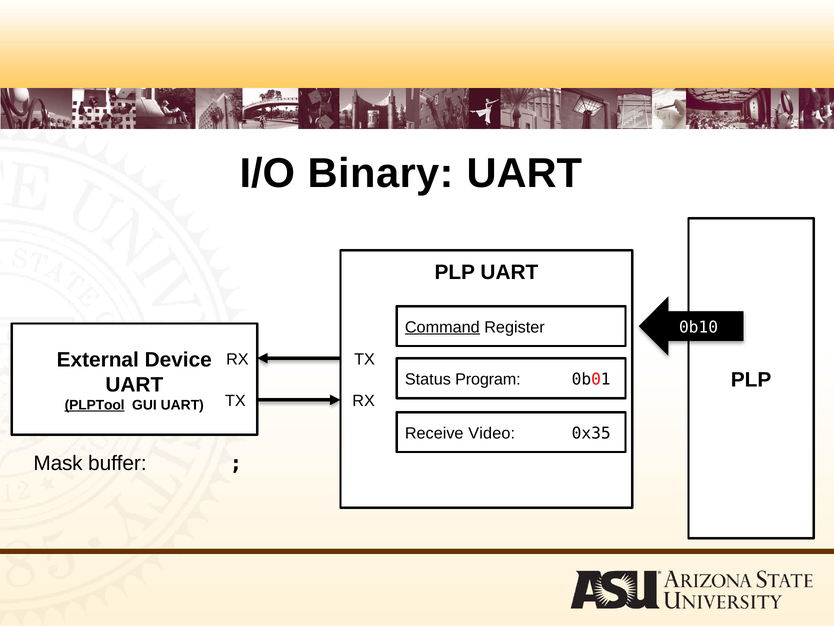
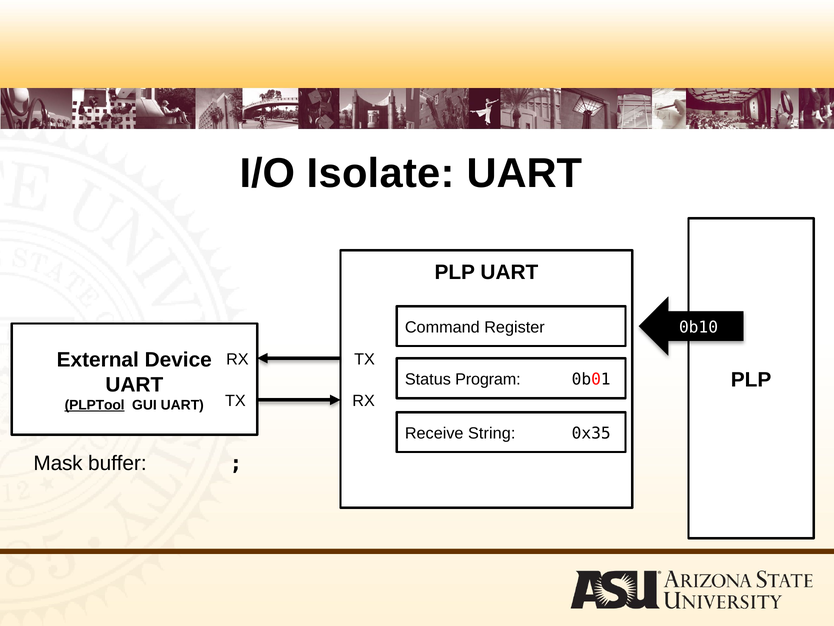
Binary: Binary -> Isolate
Command underline: present -> none
Video: Video -> String
